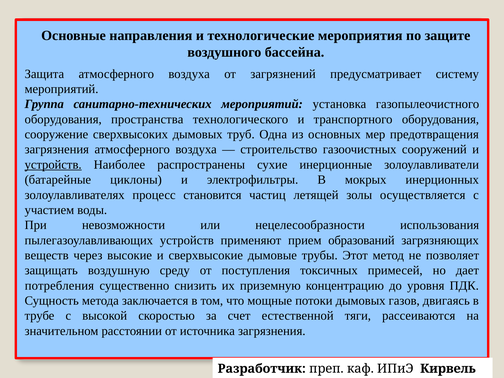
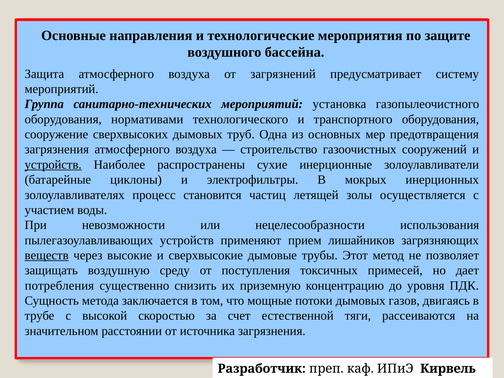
пространства: пространства -> нормативами
образований: образований -> лишайников
веществ underline: none -> present
